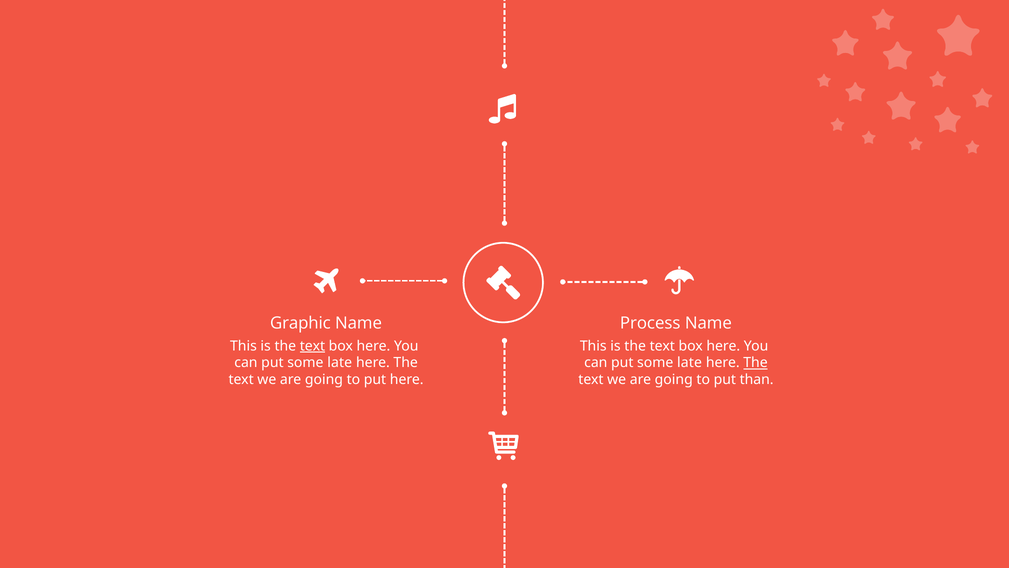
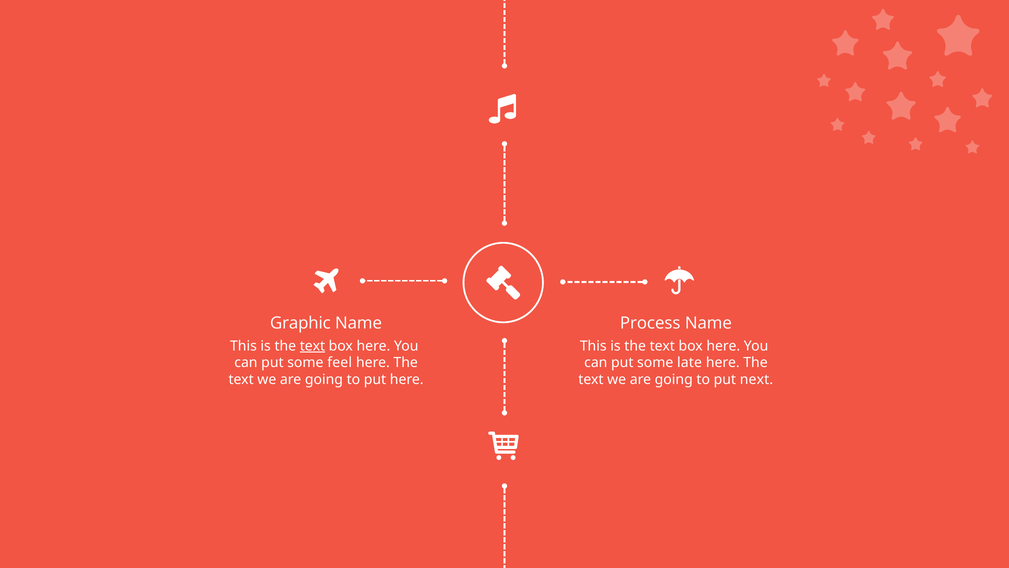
late at (340, 363): late -> feel
The at (756, 363) underline: present -> none
than: than -> next
